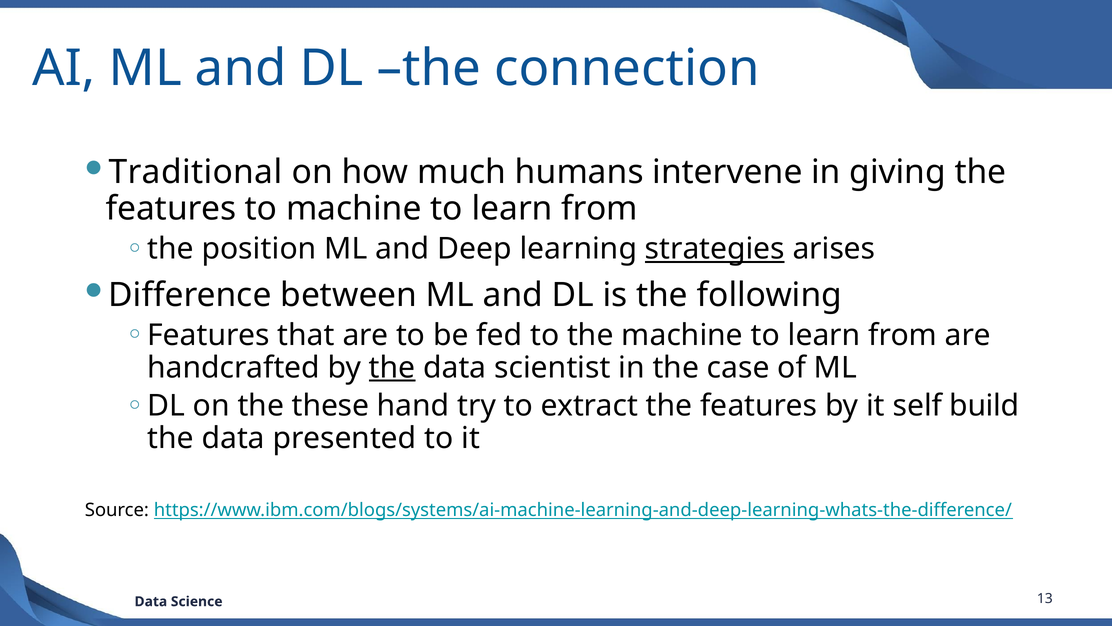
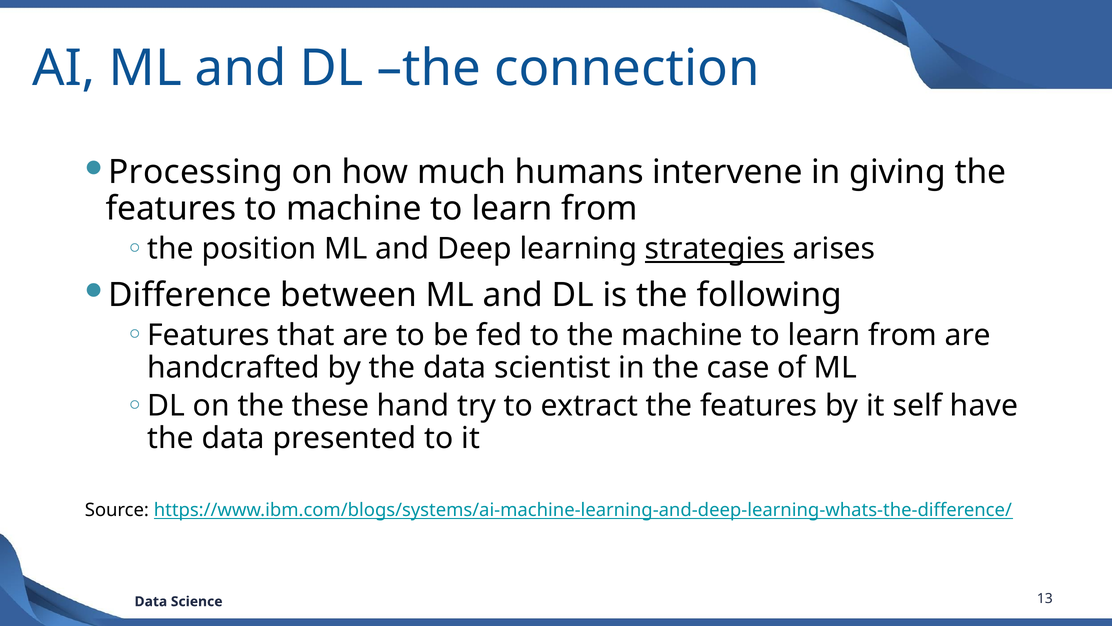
Traditional: Traditional -> Processing
the at (392, 367) underline: present -> none
build: build -> have
